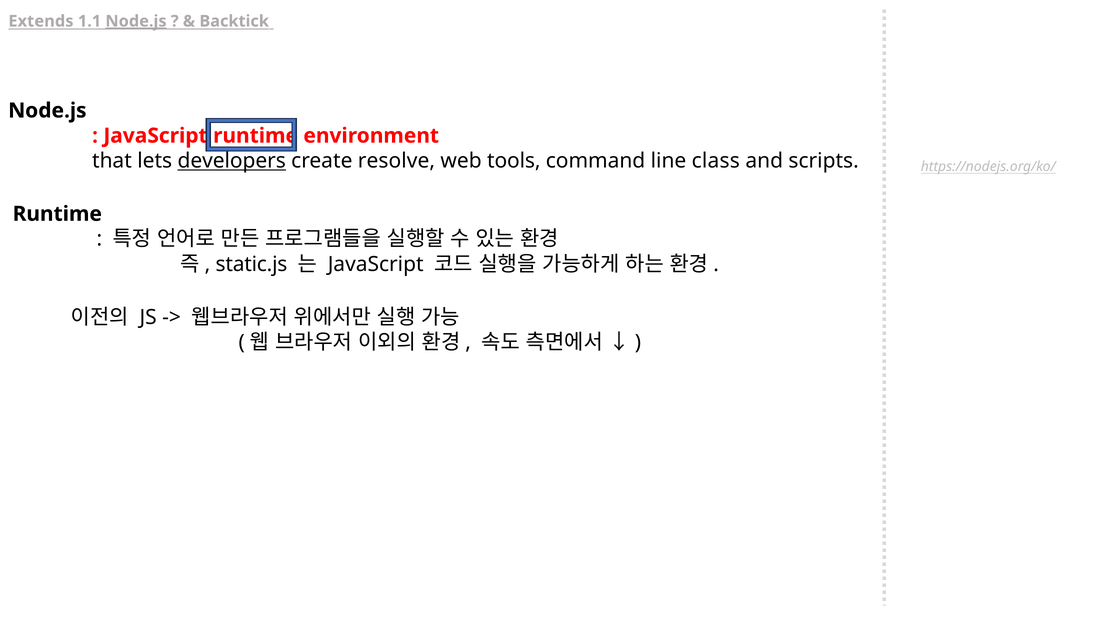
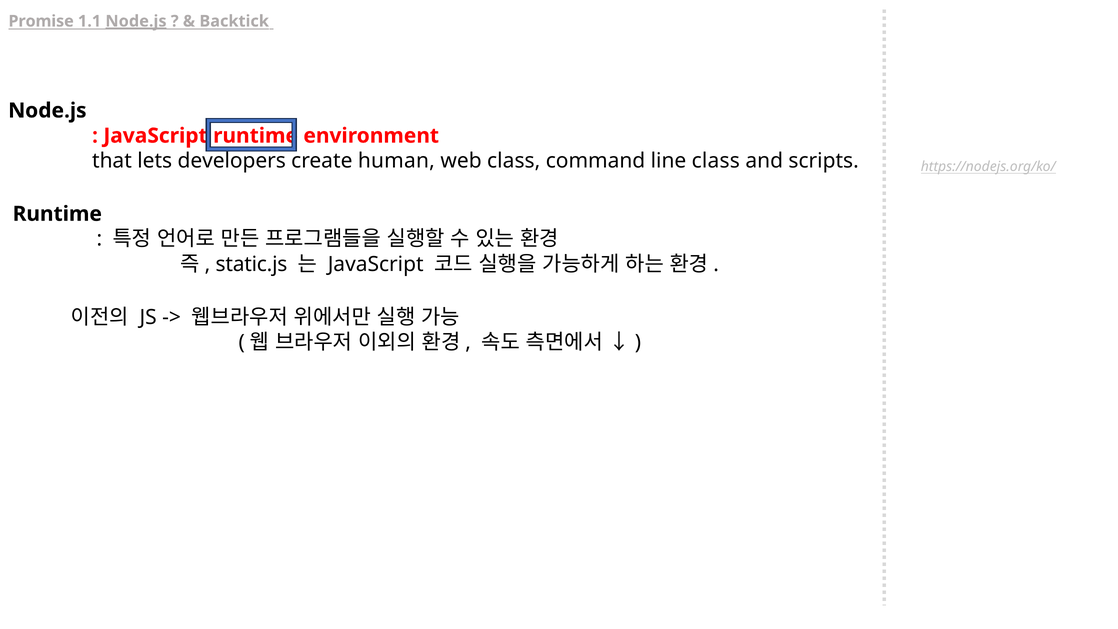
Extends: Extends -> Promise
developers underline: present -> none
resolve: resolve -> human
web tools: tools -> class
